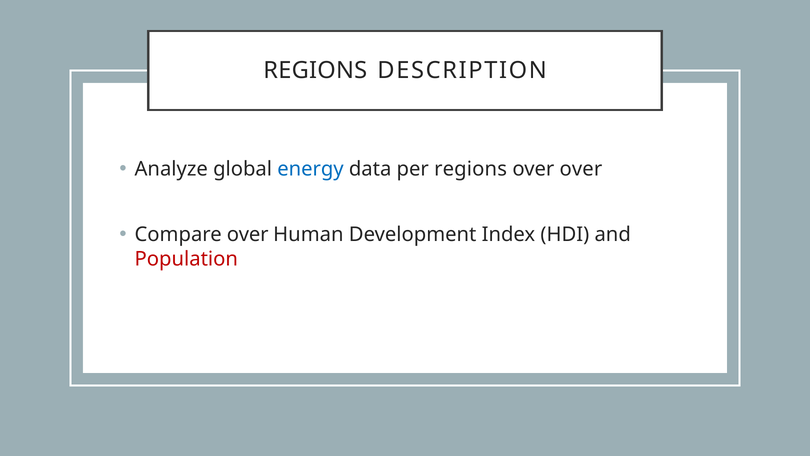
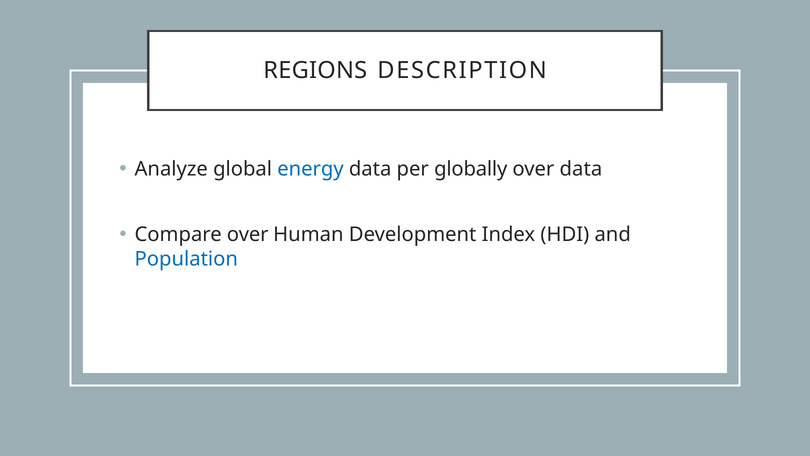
per regions: regions -> globally
over over: over -> data
Population colour: red -> blue
